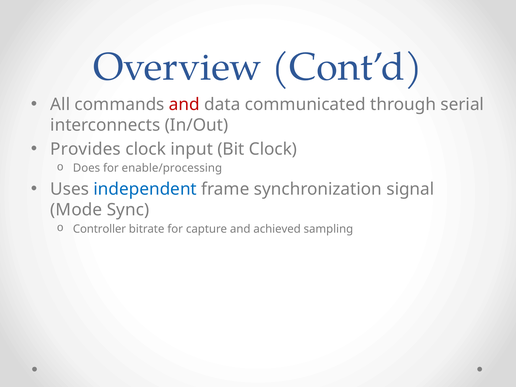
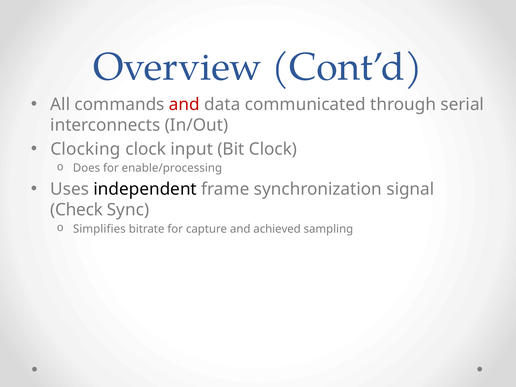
Provides: Provides -> Clocking
independent colour: blue -> black
Mode: Mode -> Check
Controller: Controller -> Simplifies
